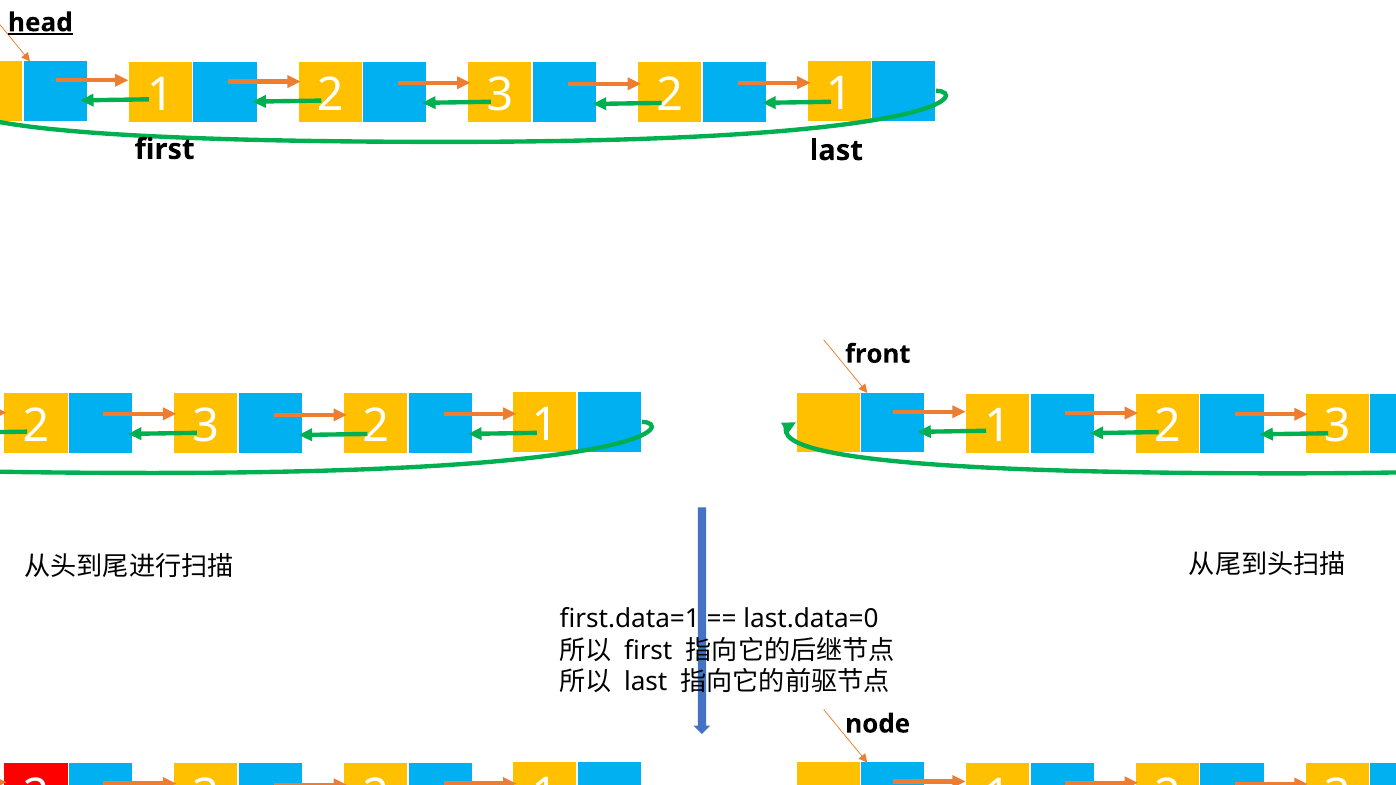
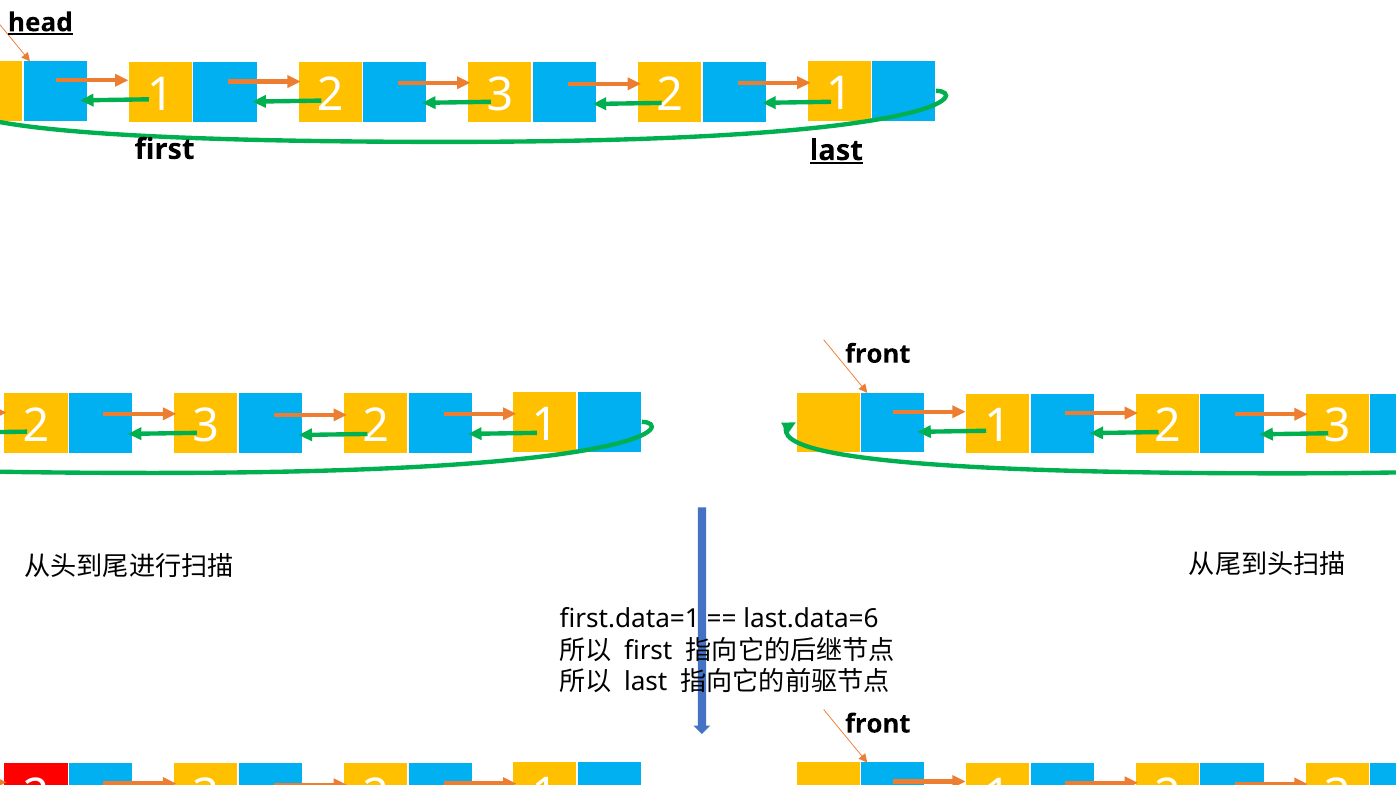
last at (836, 151) underline: none -> present
last.data=0: last.data=0 -> last.data=6
node at (878, 724): node -> front
